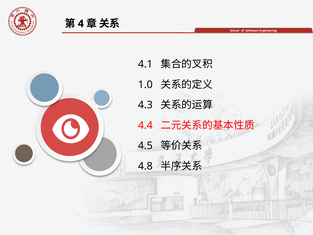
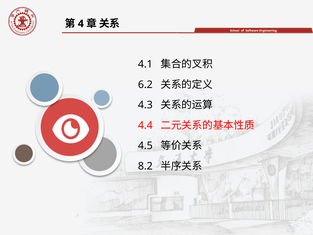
1.0: 1.0 -> 6.2
4.8: 4.8 -> 8.2
